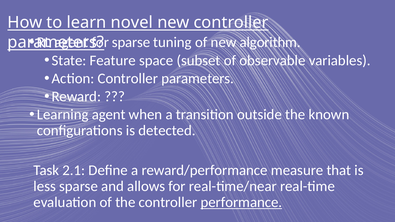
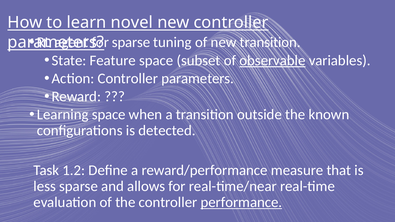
new algorithm: algorithm -> transition
observable underline: none -> present
Learning agent: agent -> space
2.1: 2.1 -> 1.2
